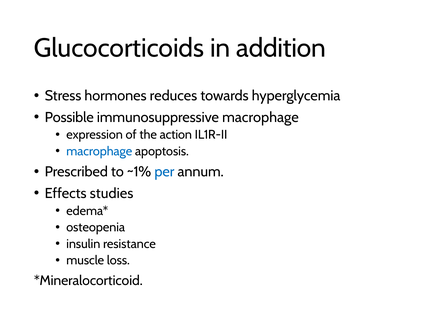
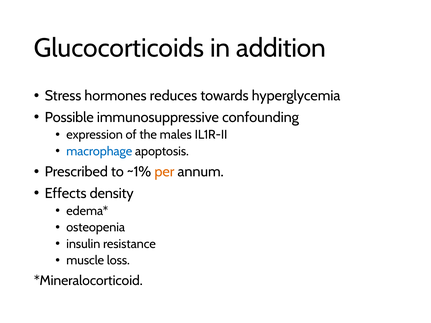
immunosuppressive macrophage: macrophage -> confounding
action: action -> males
per colour: blue -> orange
studies: studies -> density
